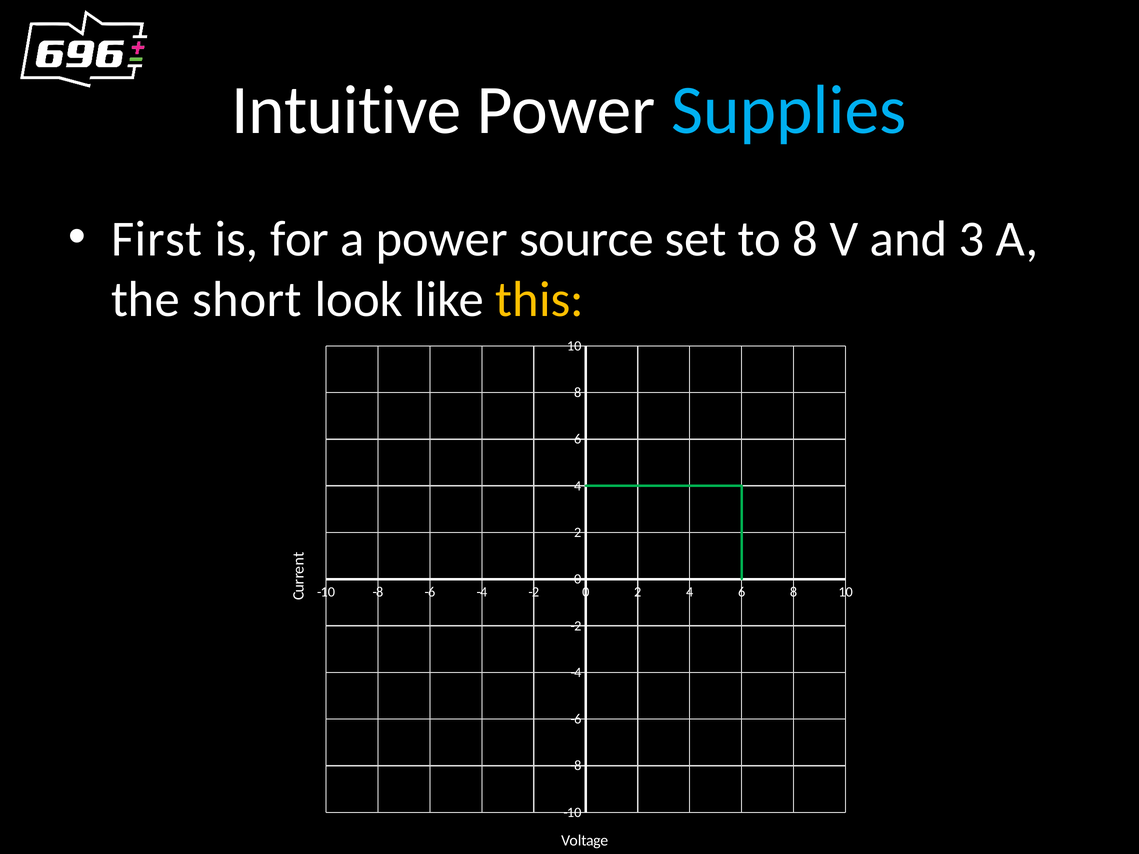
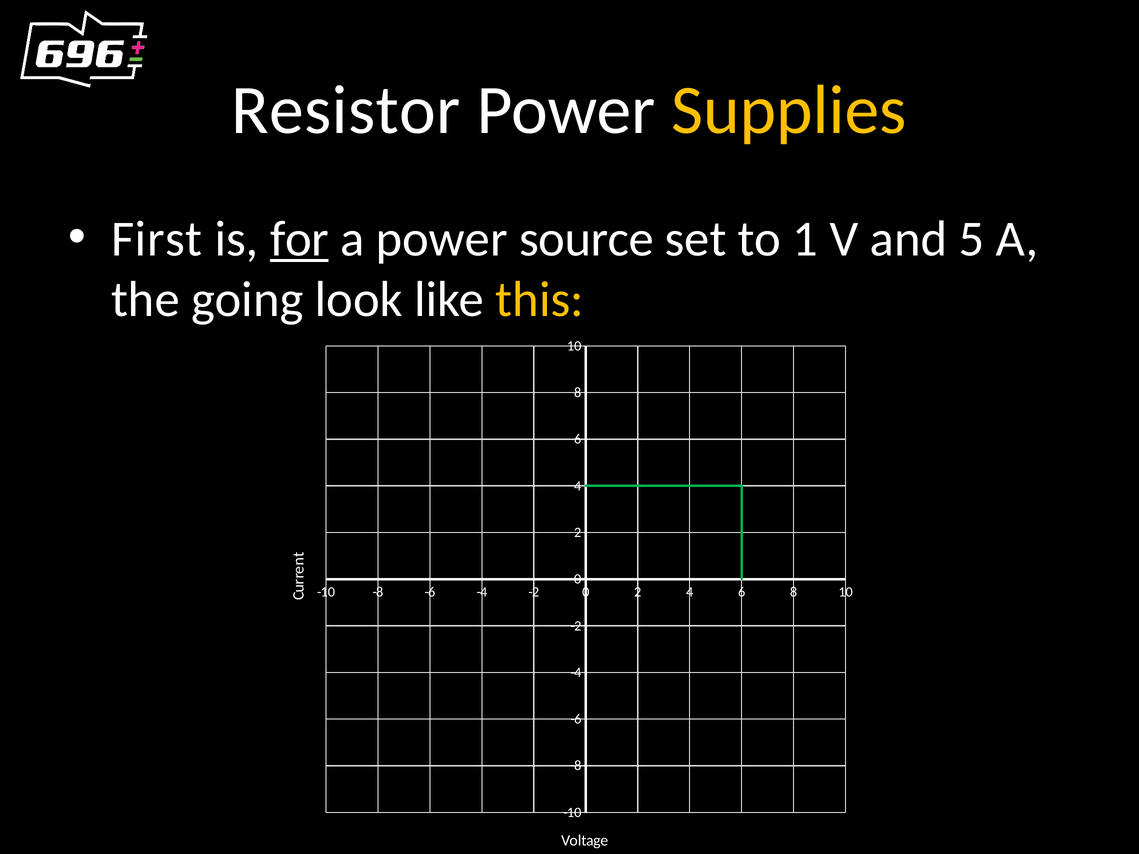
Intuitive: Intuitive -> Resistor
Supplies colour: light blue -> yellow
for underline: none -> present
to 8: 8 -> 1
3: 3 -> 5
short: short -> going
